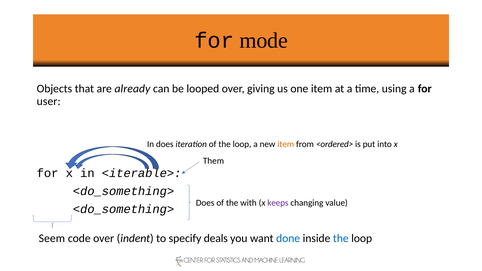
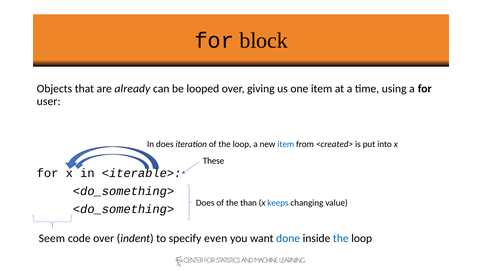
mode: mode -> block
item at (286, 144) colour: orange -> blue
<ordered>: <ordered> -> <created>
Them: Them -> These
with: with -> than
keeps colour: purple -> blue
deals: deals -> even
